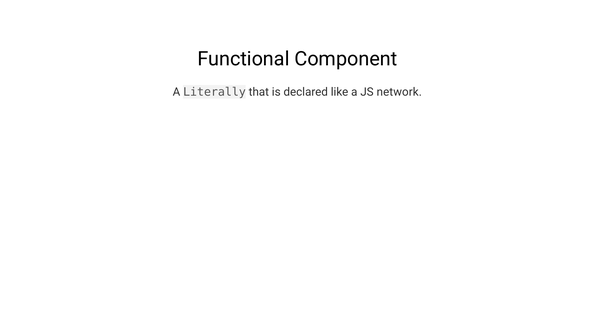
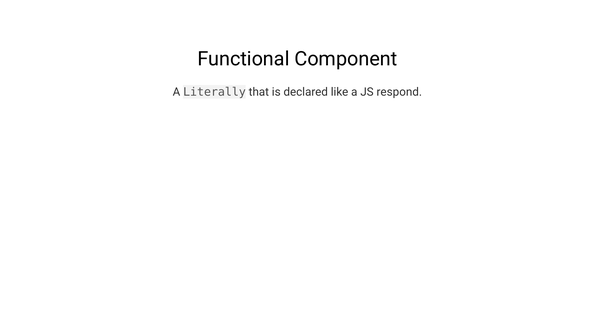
network: network -> respond
